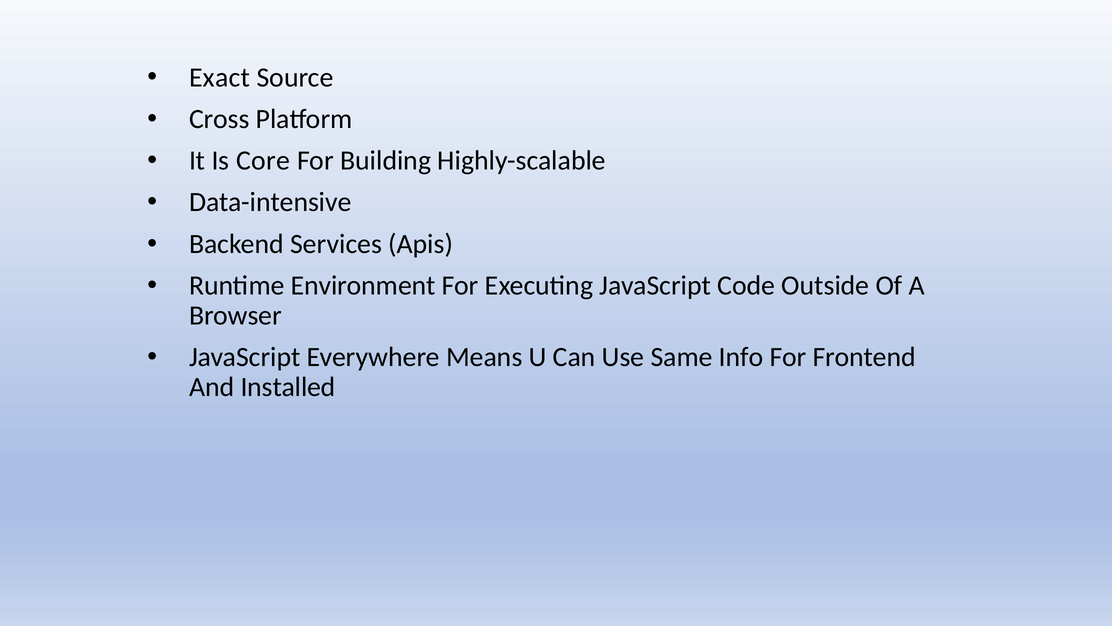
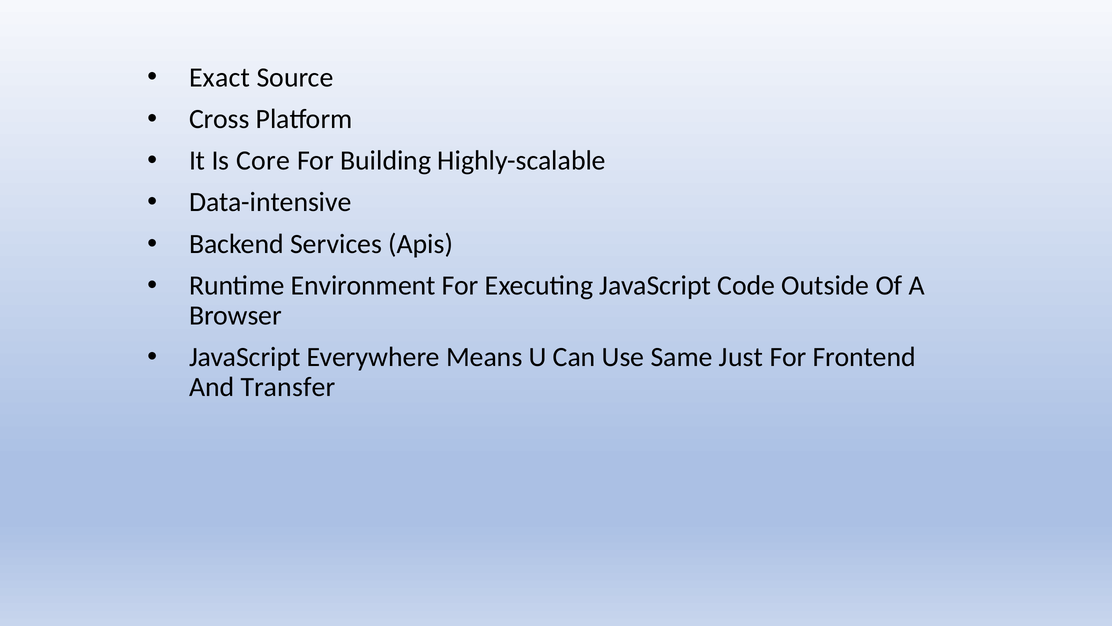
Info: Info -> Just
Installed: Installed -> Transfer
